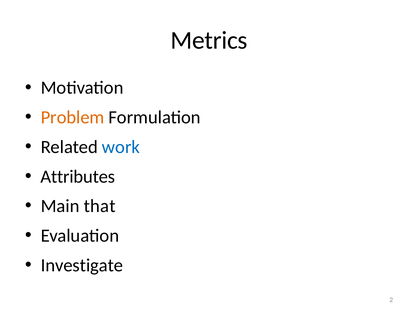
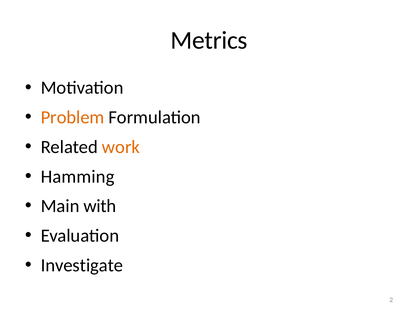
work colour: blue -> orange
Attributes: Attributes -> Hamming
that: that -> with
